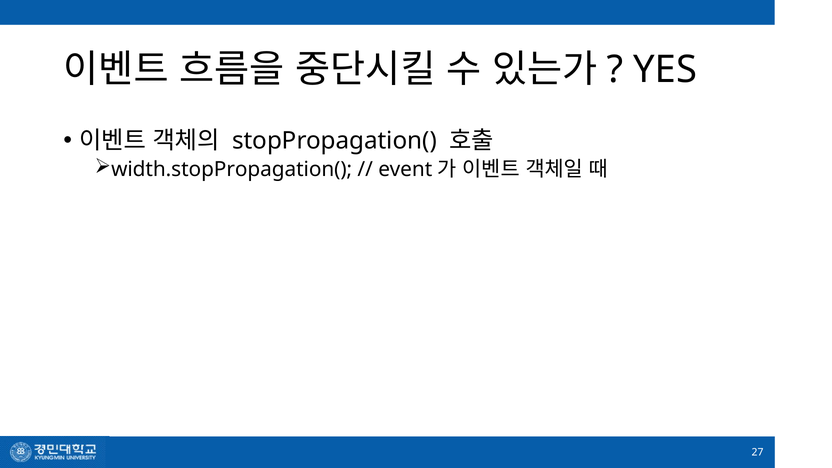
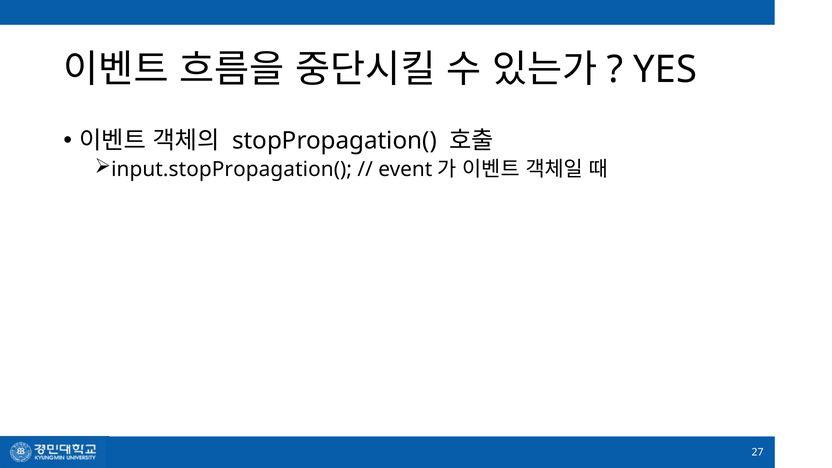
width.stopPropagation(: width.stopPropagation( -> input.stopPropagation(
